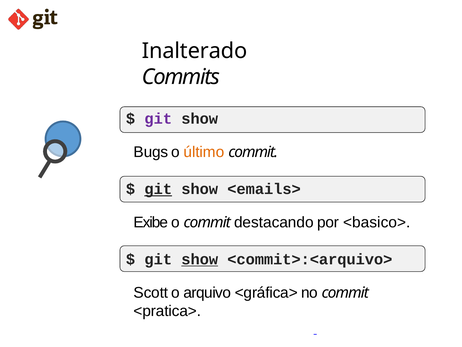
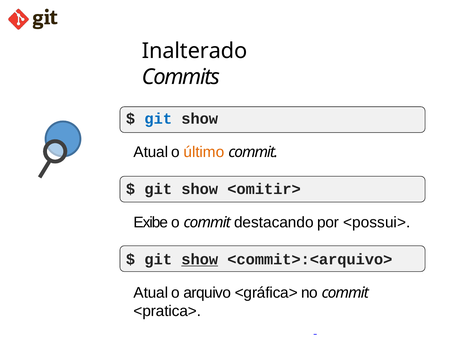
git at (158, 119) colour: purple -> blue
Bugs at (151, 152): Bugs -> Atual
git at (158, 189) underline: present -> none
<emails>: <emails> -> <omitir>
<basico>: <basico> -> <possui>
Scott at (151, 292): Scott -> Atual
